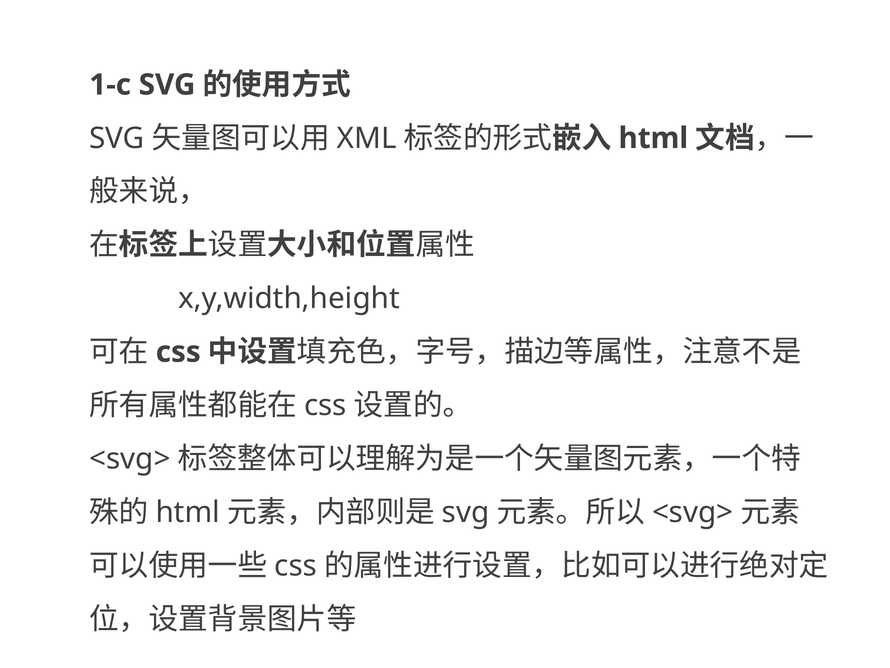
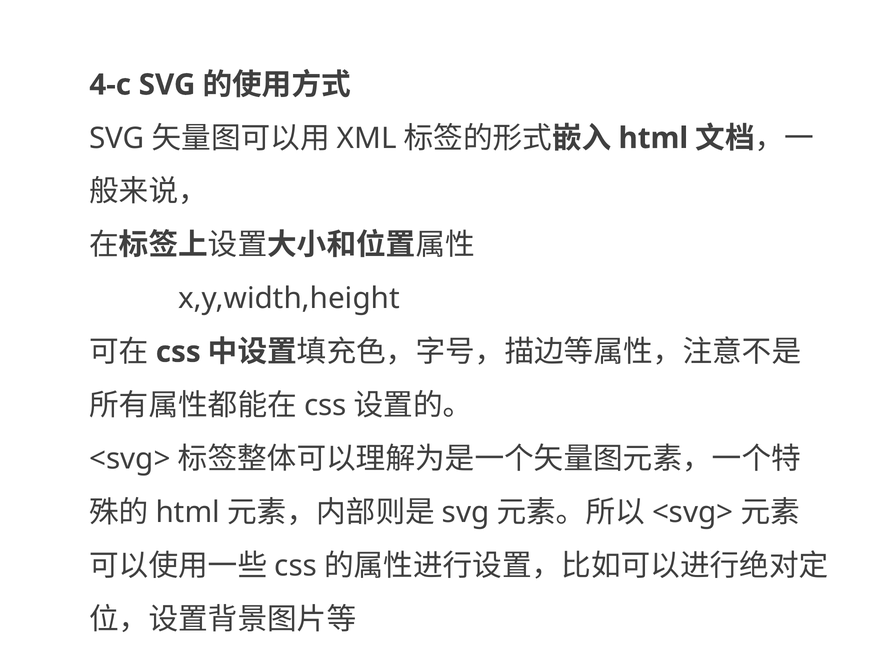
1-c: 1-c -> 4-c
